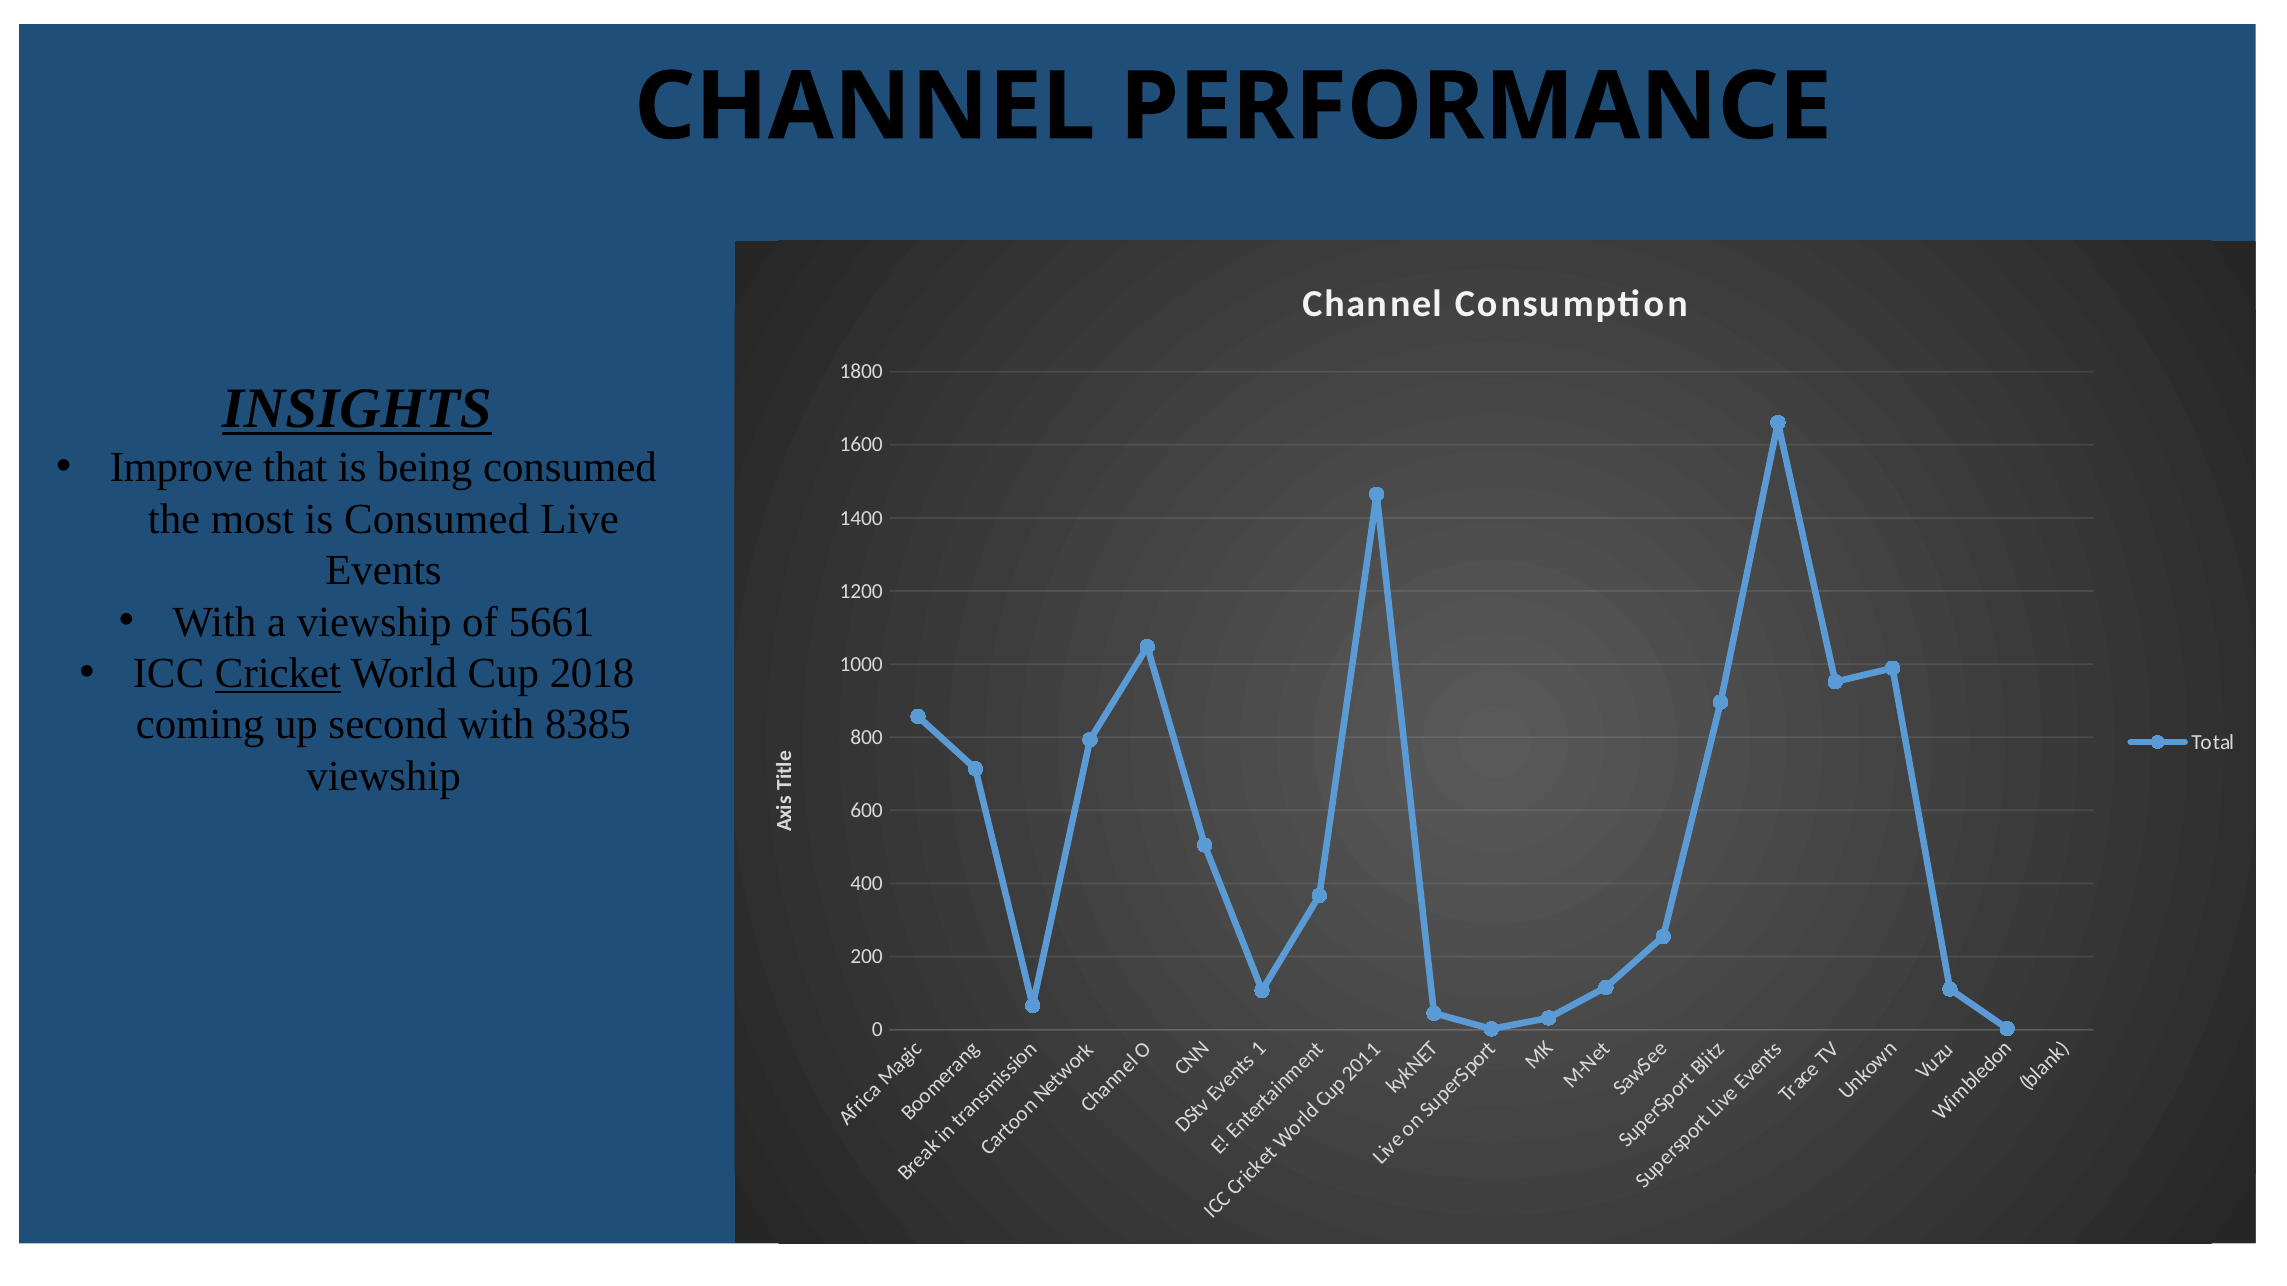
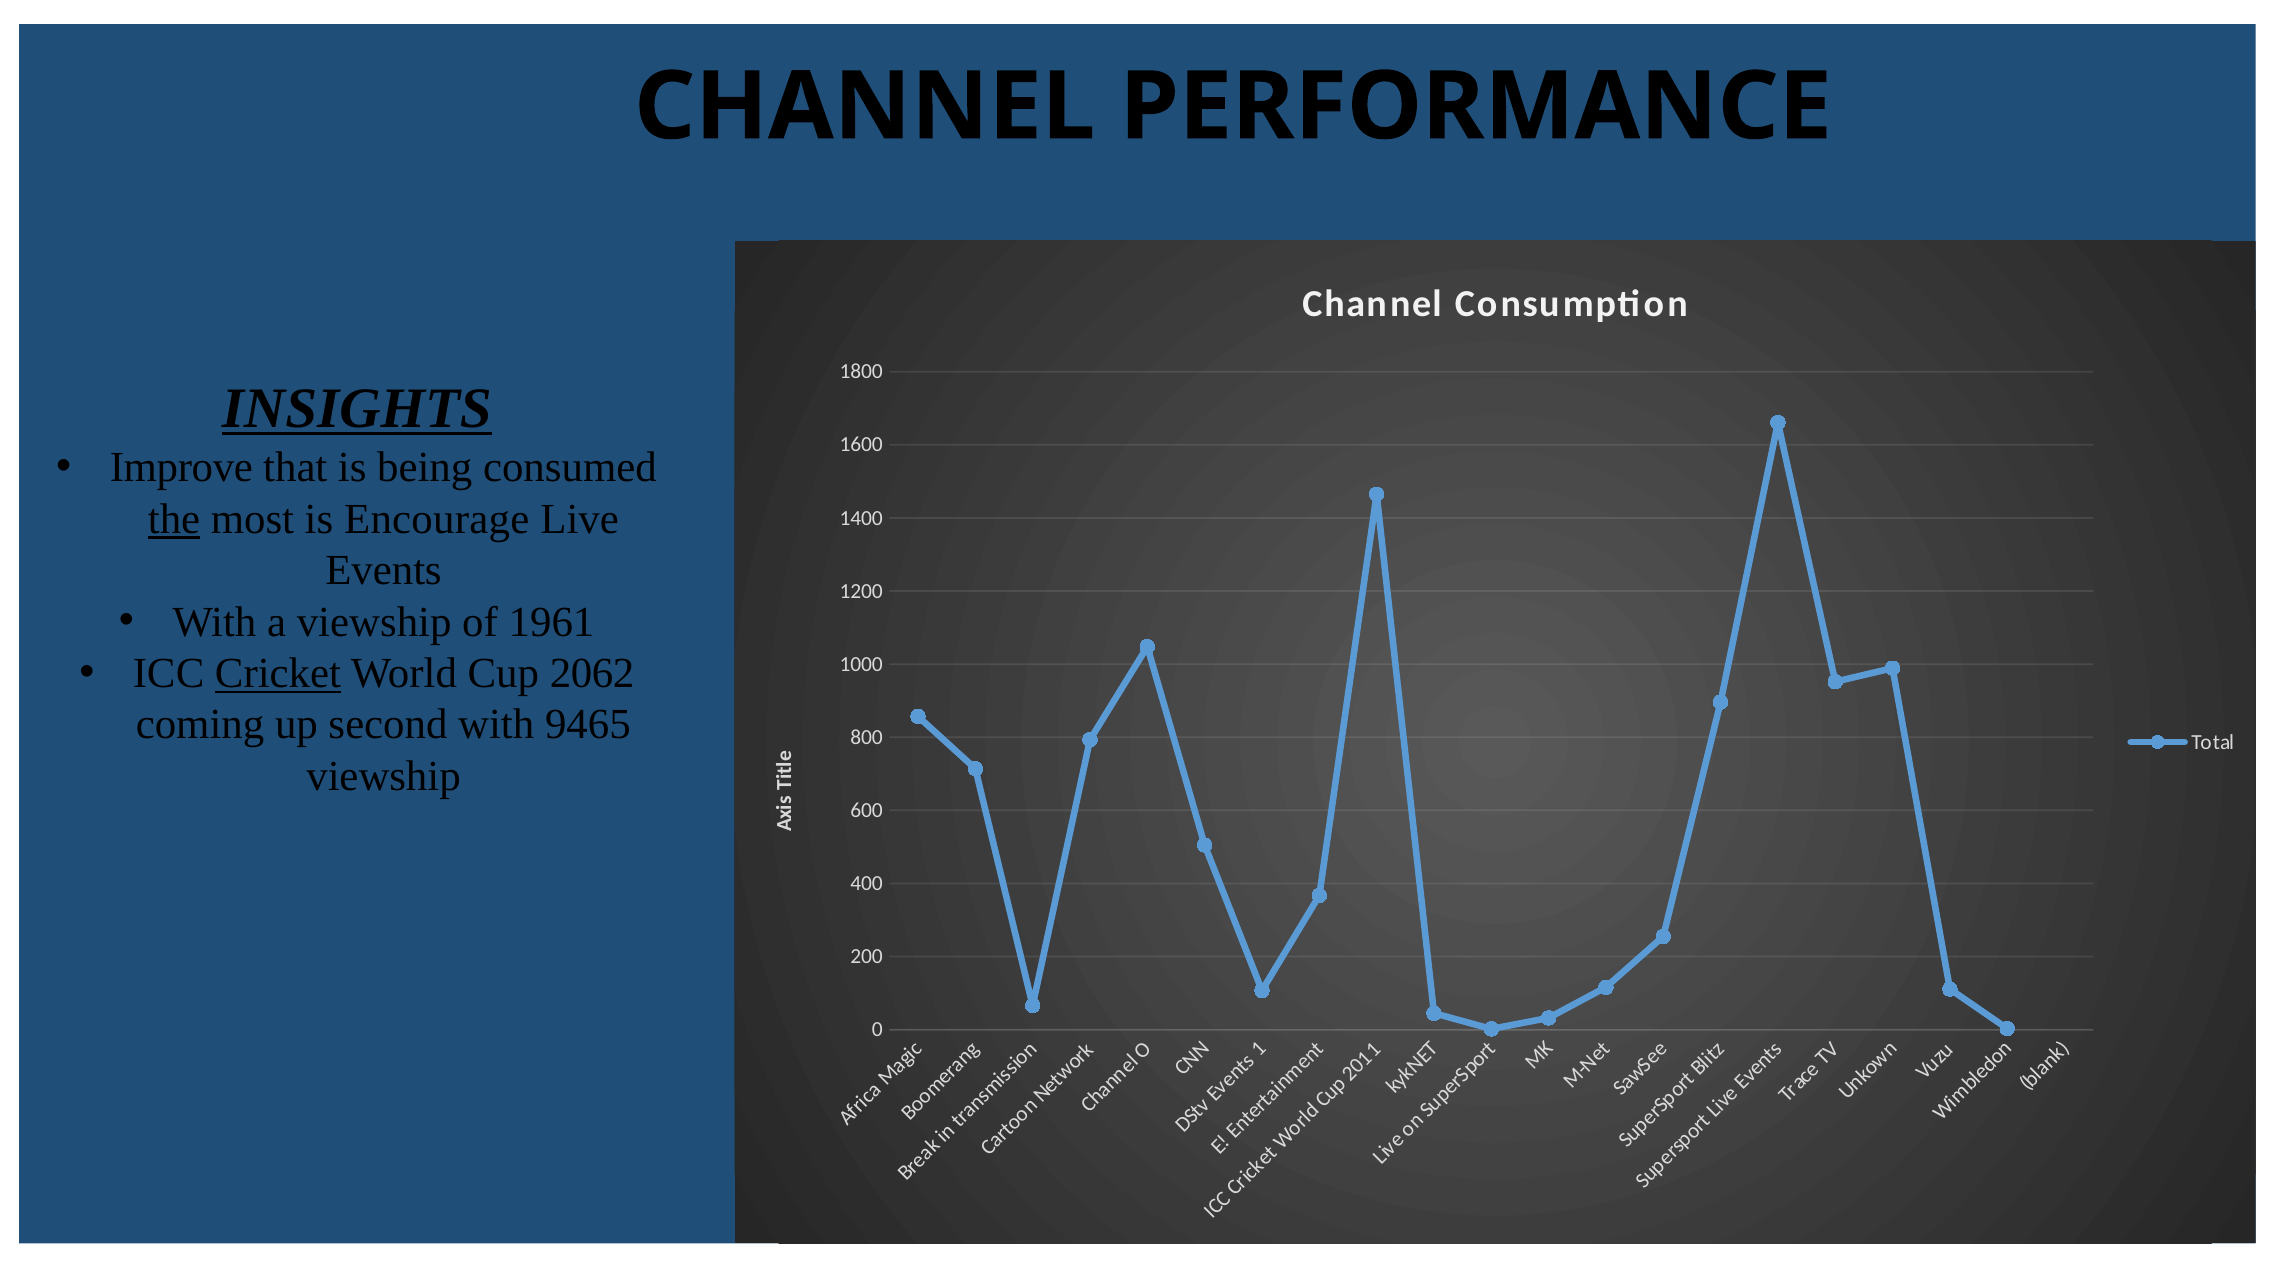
the underline: none -> present
is Consumed: Consumed -> Encourage
5661: 5661 -> 1961
2018: 2018 -> 2062
8385: 8385 -> 9465
